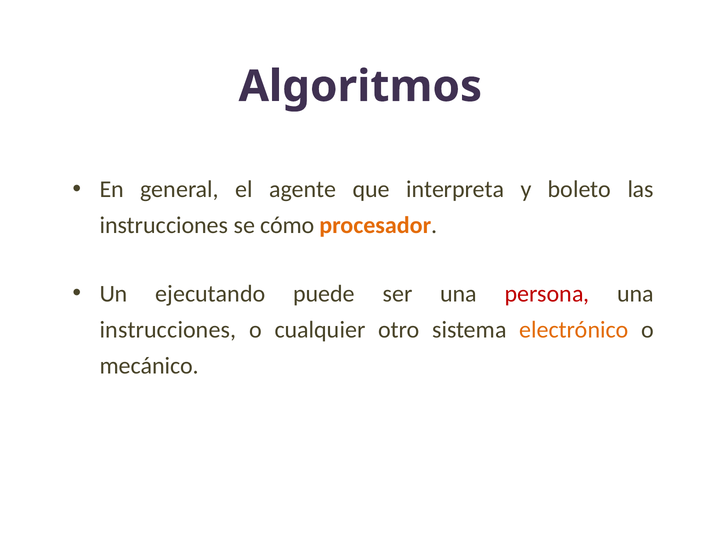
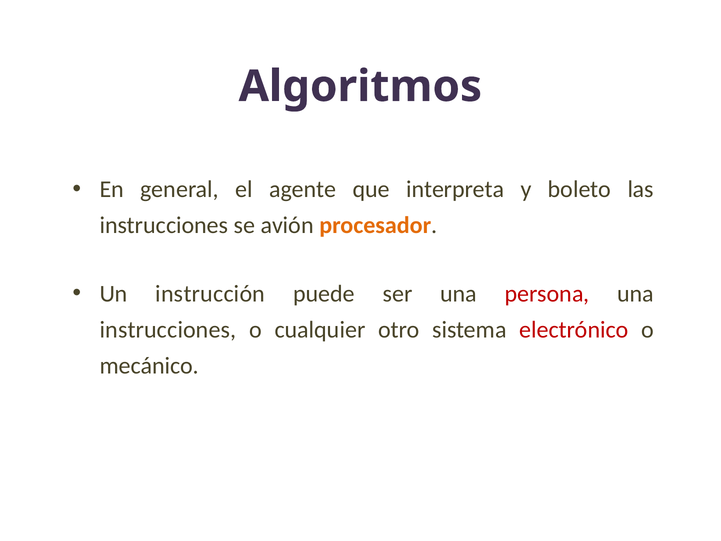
cómo: cómo -> avión
ejecutando: ejecutando -> instrucción
electrónico colour: orange -> red
